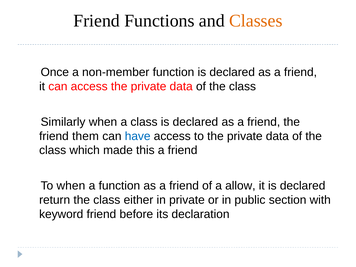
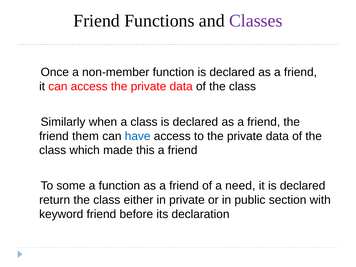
Classes colour: orange -> purple
To when: when -> some
allow: allow -> need
